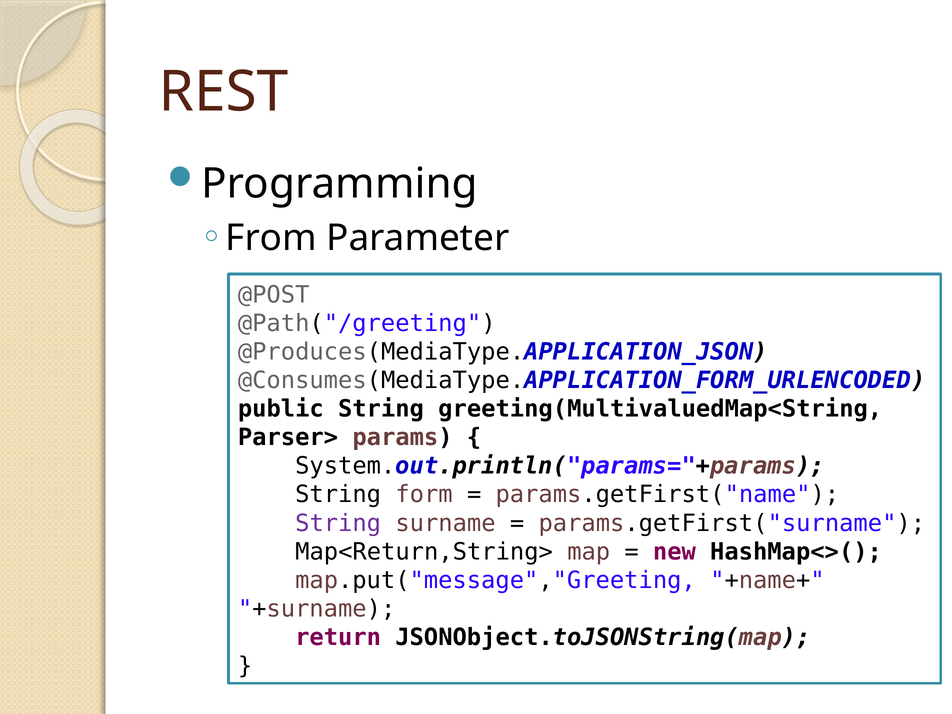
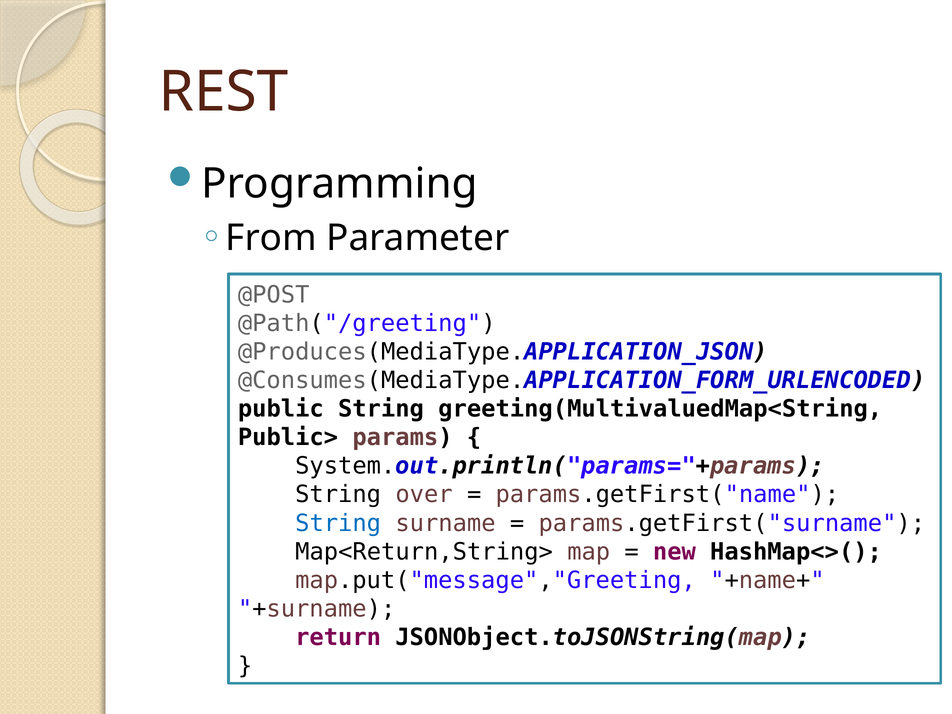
Parser>: Parser> -> Public>
form: form -> over
String at (338, 523) colour: purple -> blue
